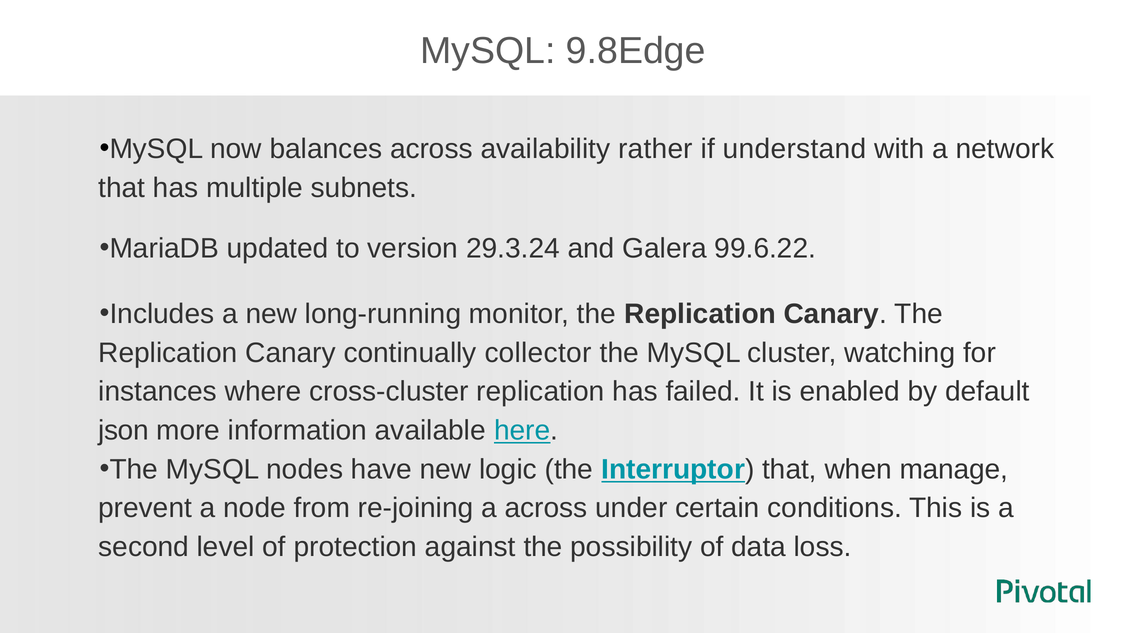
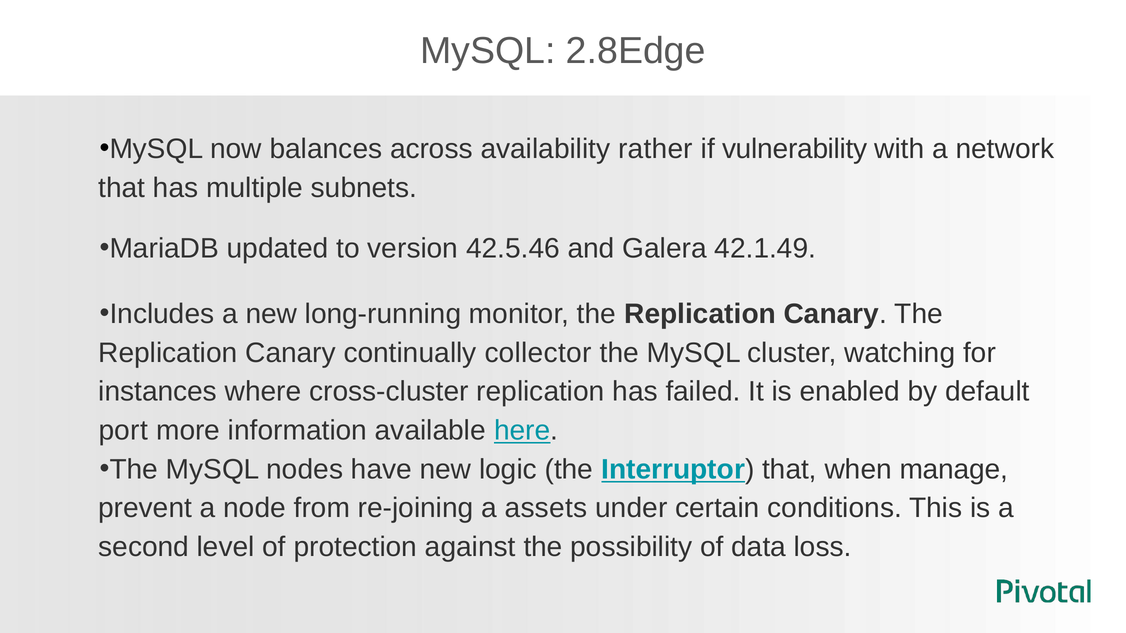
9.8Edge: 9.8Edge -> 2.8Edge
understand: understand -> vulnerability
29.3.24: 29.3.24 -> 42.5.46
99.6.22: 99.6.22 -> 42.1.49
json: json -> port
a across: across -> assets
